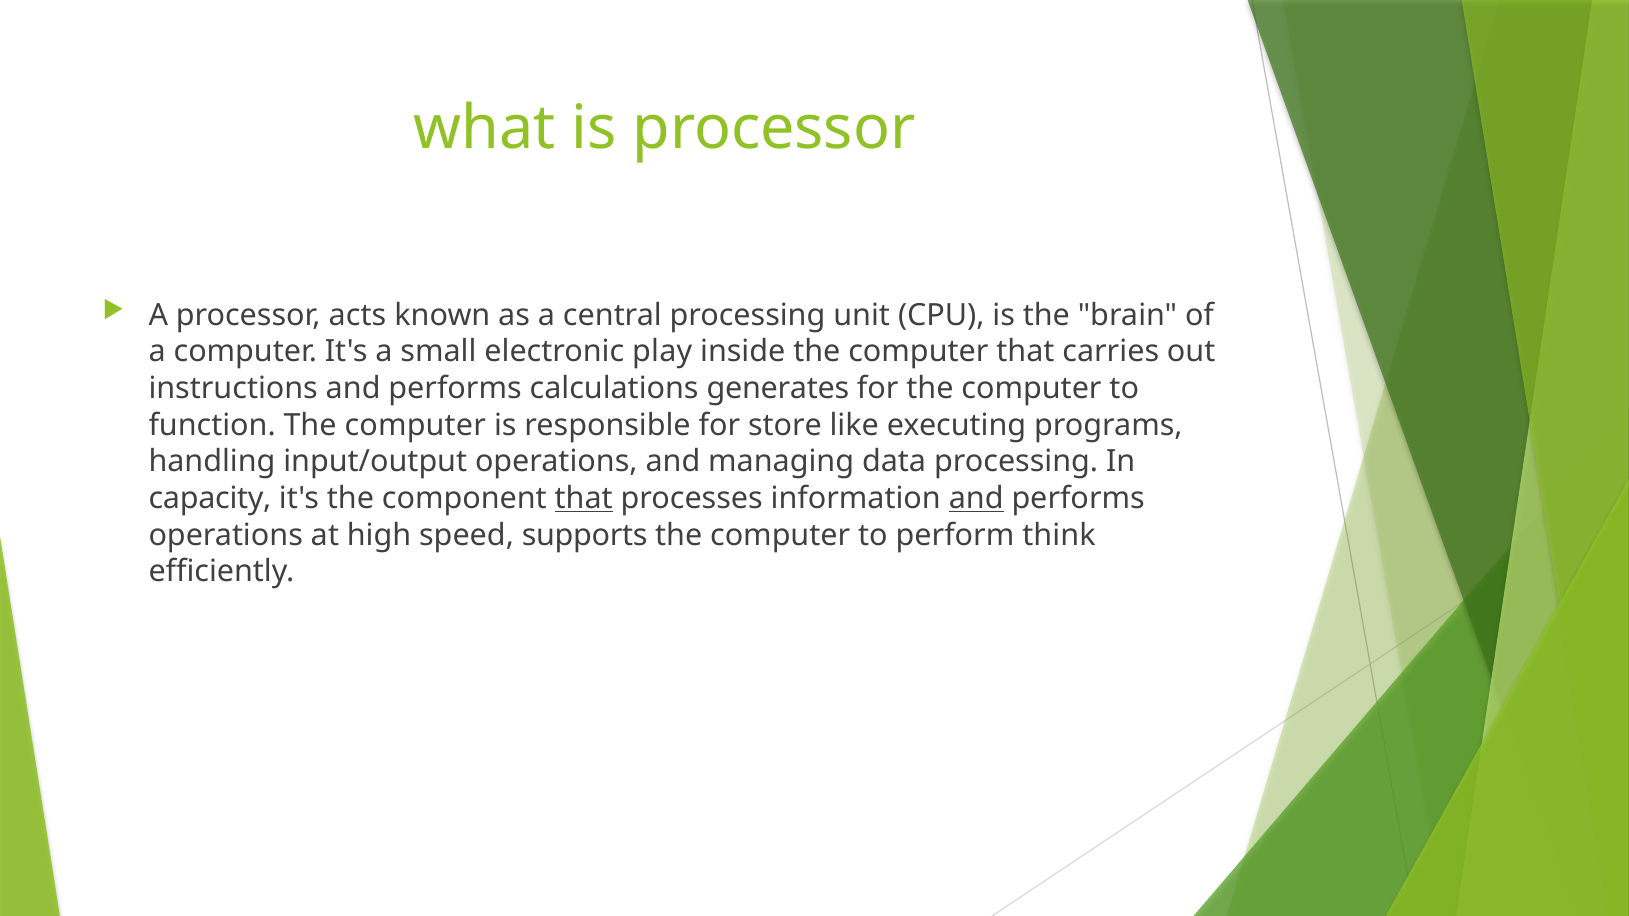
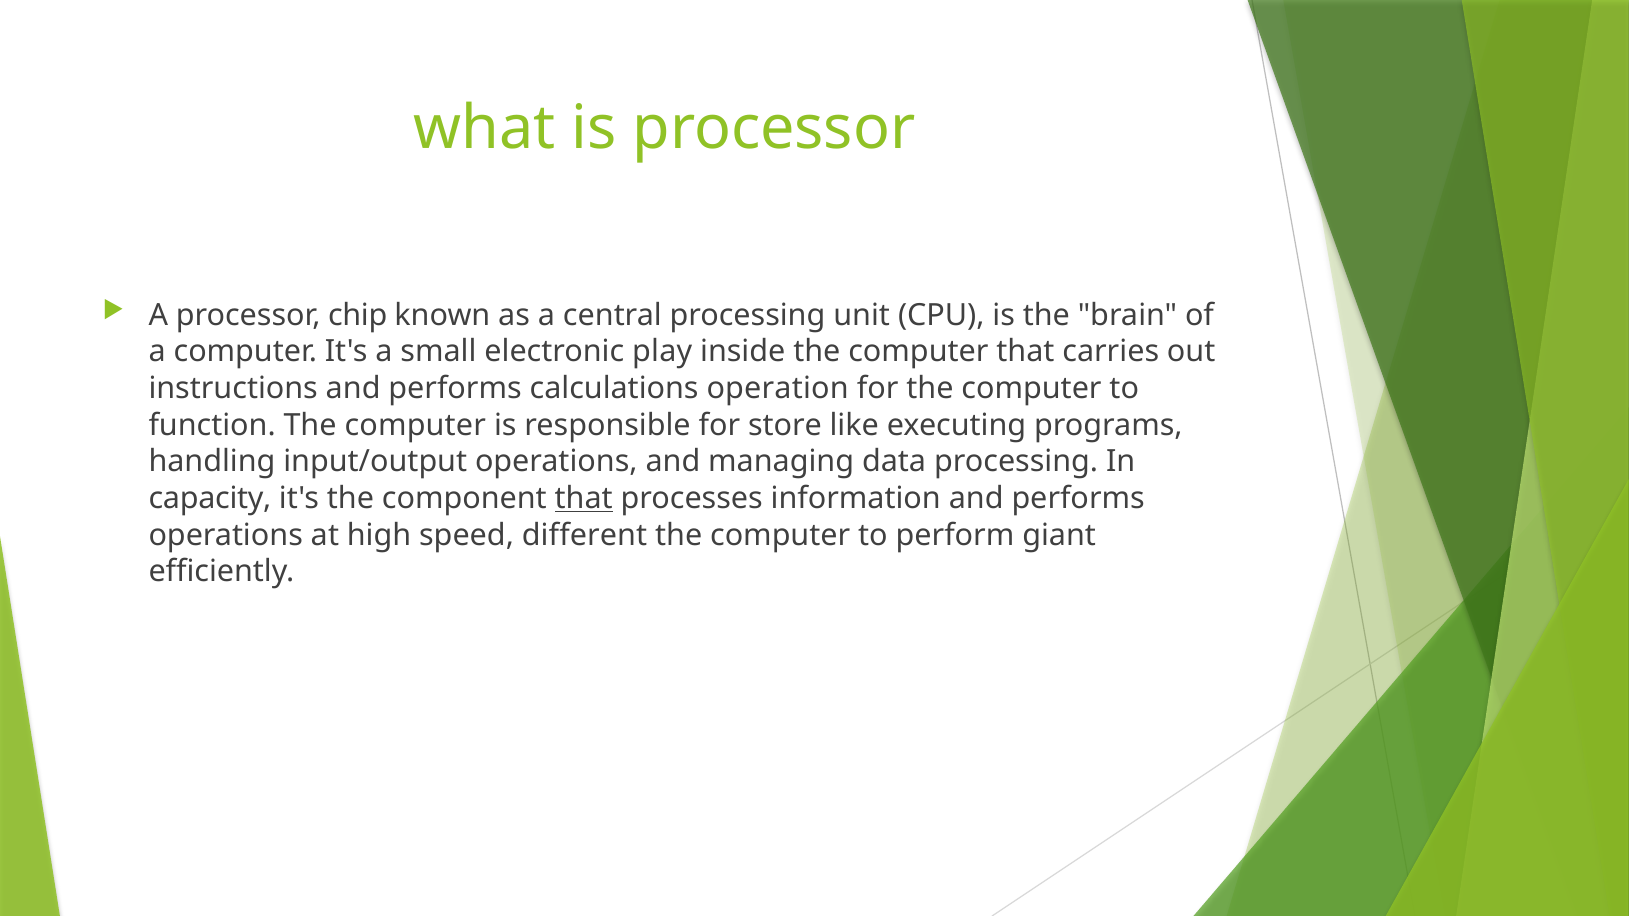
acts: acts -> chip
generates: generates -> operation
and at (976, 499) underline: present -> none
supports: supports -> different
think: think -> giant
